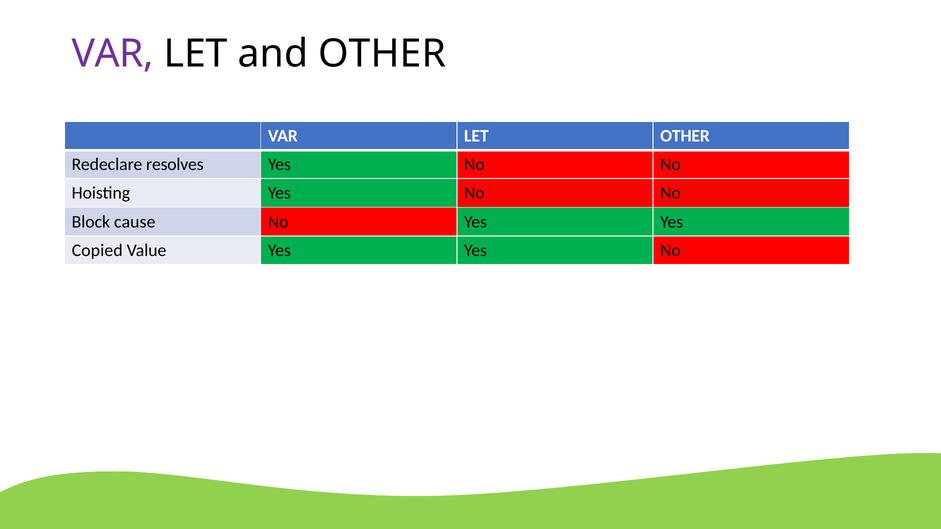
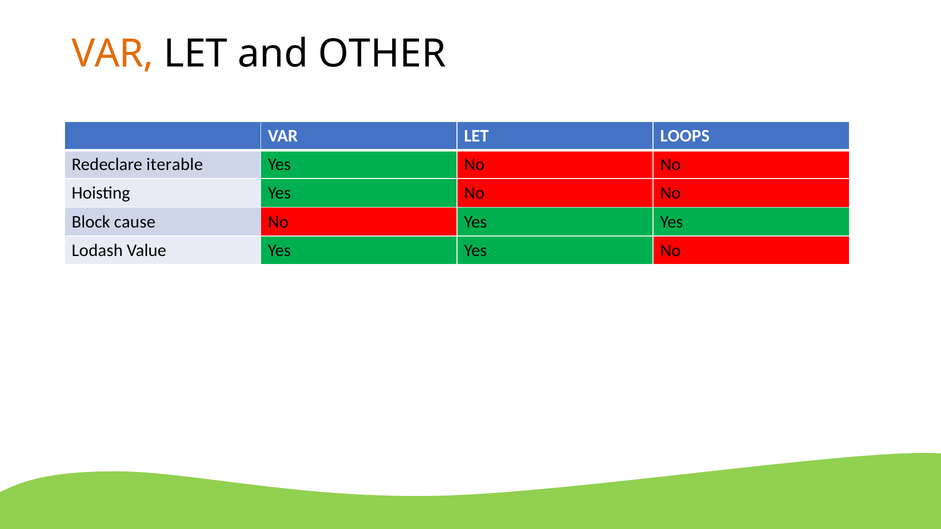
VAR at (113, 54) colour: purple -> orange
LET OTHER: OTHER -> LOOPS
resolves: resolves -> iterable
Copied: Copied -> Lodash
